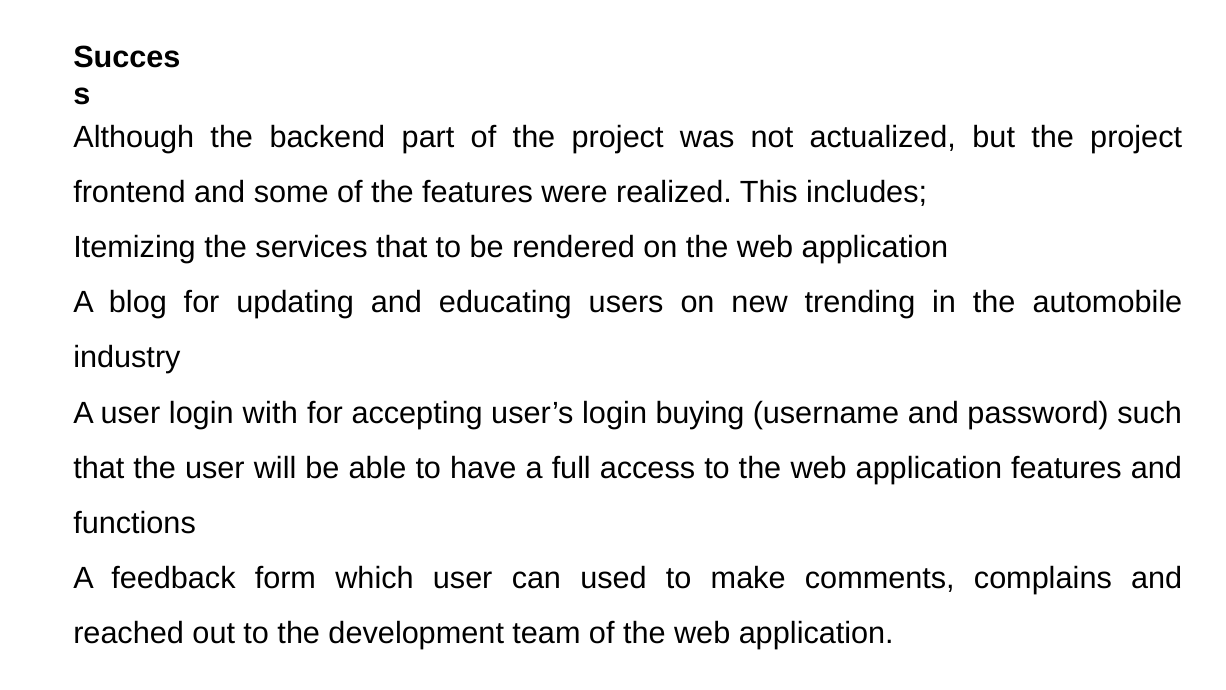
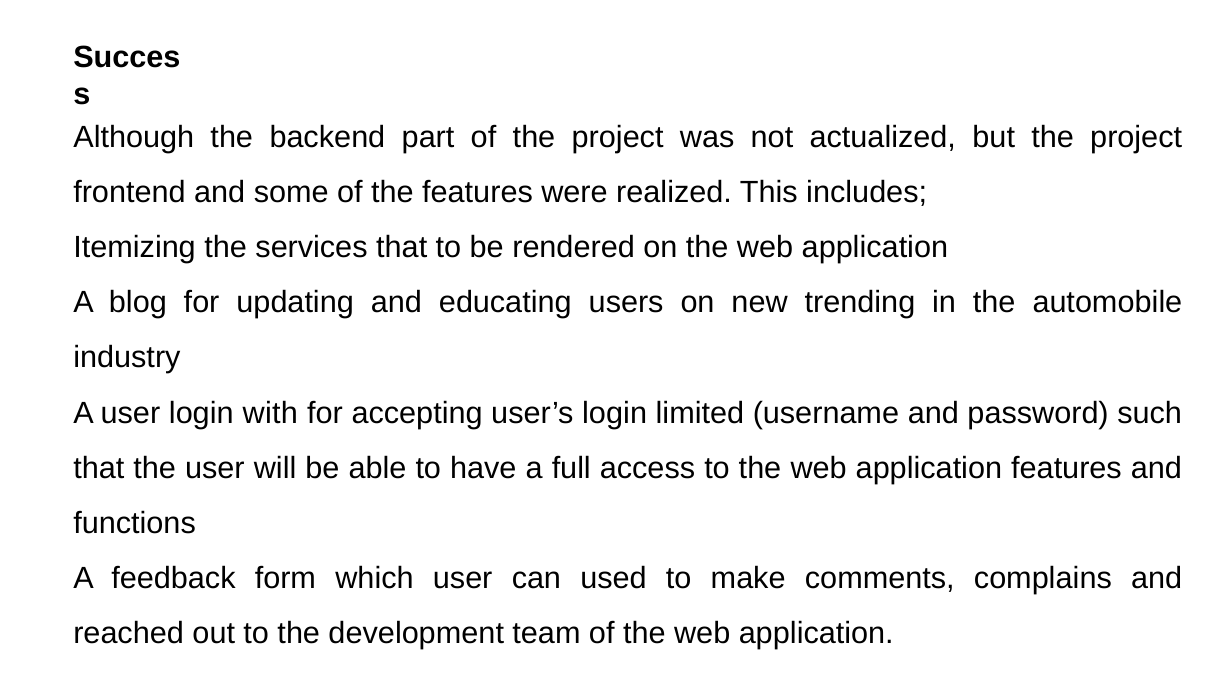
buying: buying -> limited
